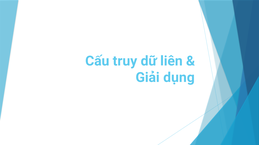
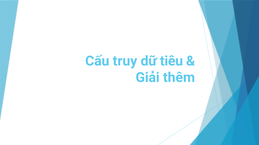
liên: liên -> tiêu
dụng: dụng -> thêm
